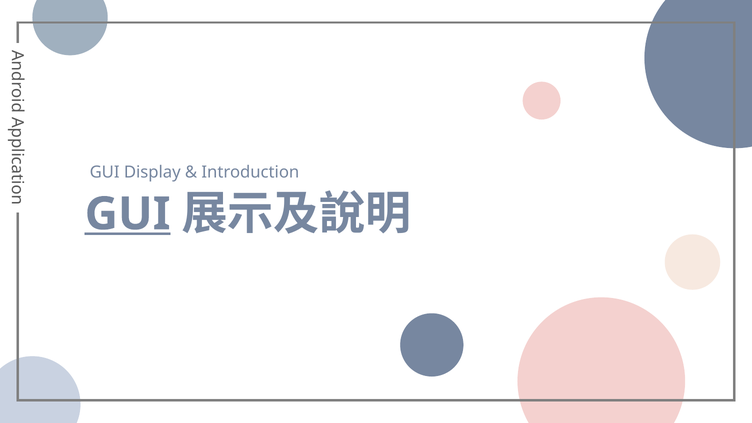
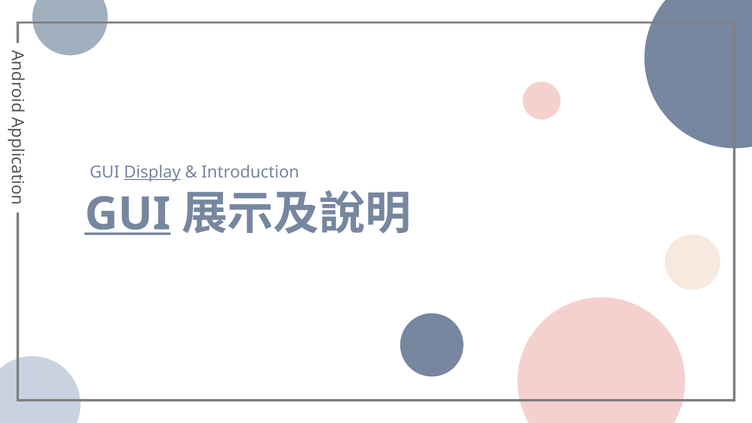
Display underline: none -> present
